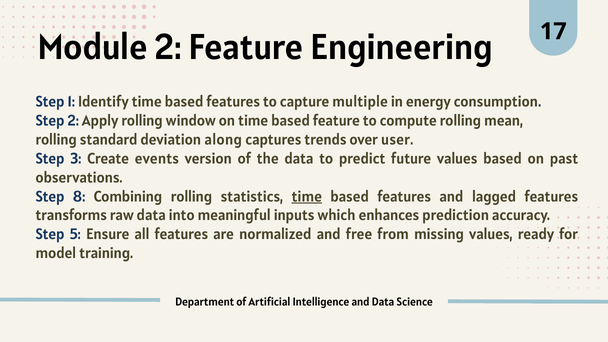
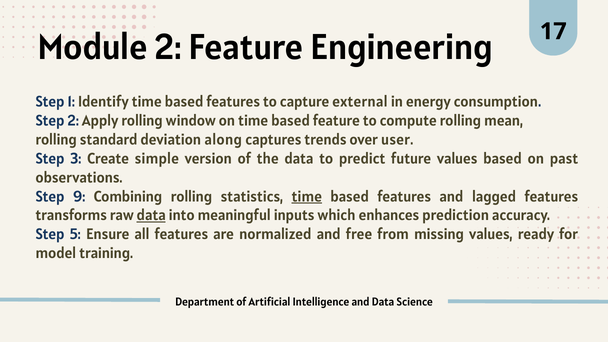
multiple: multiple -> external
events: events -> simple
8: 8 -> 9
data at (151, 215) underline: none -> present
